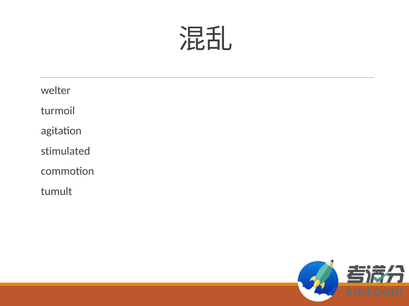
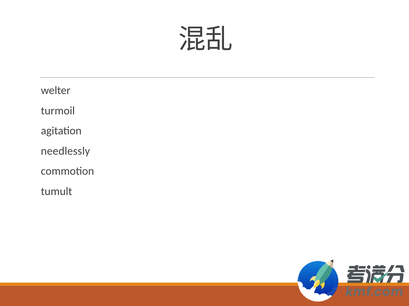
stimulated: stimulated -> needlessly
